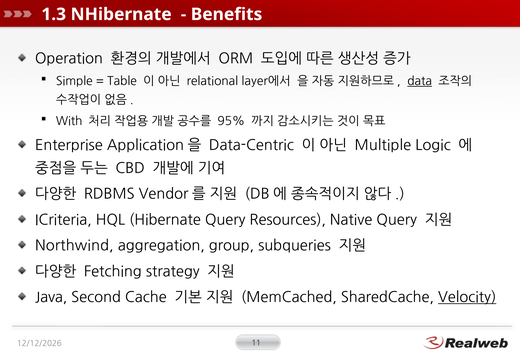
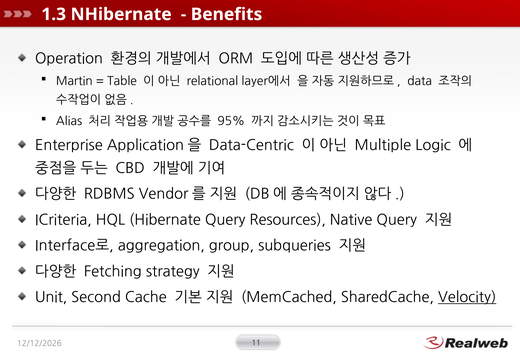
Simple: Simple -> Martin
data underline: present -> none
With: With -> Alias
Northwind: Northwind -> Interface로
Java: Java -> Unit
